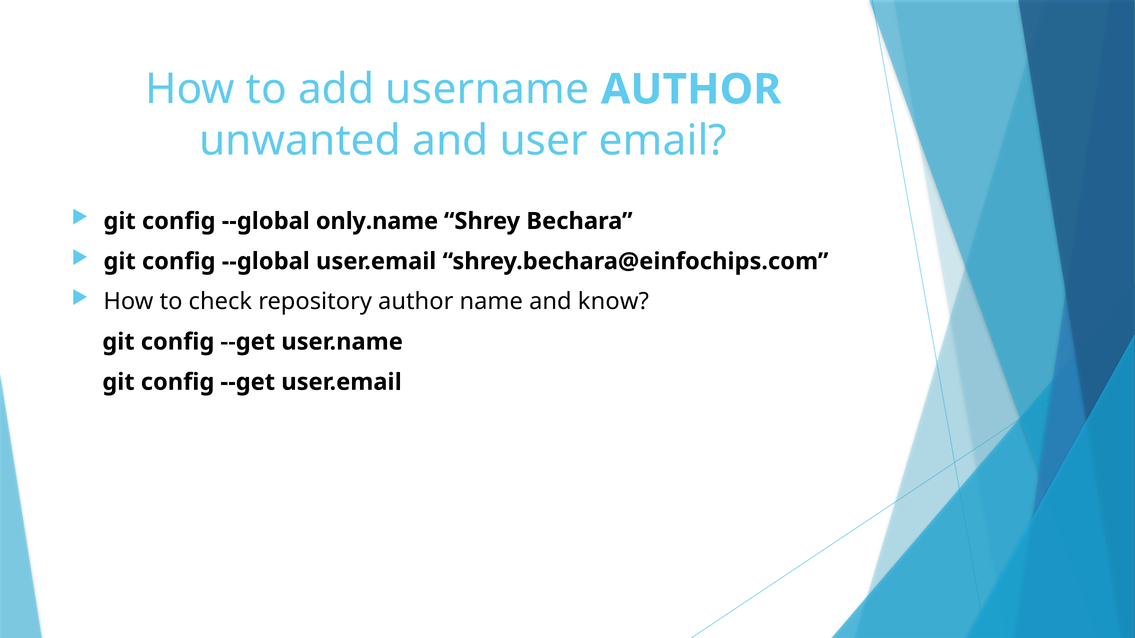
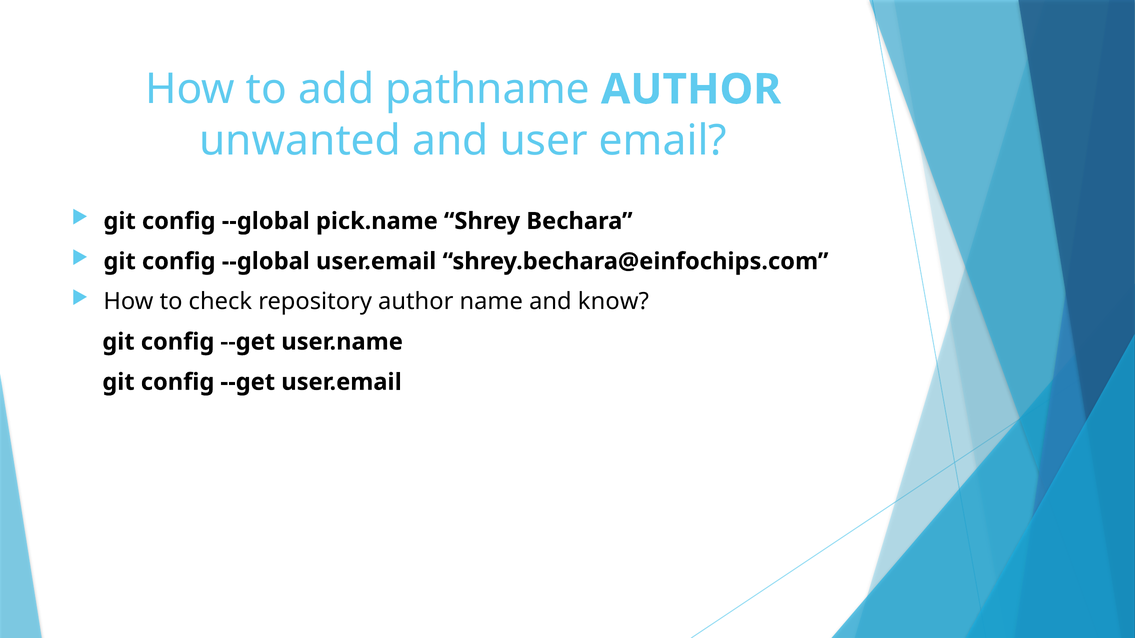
username: username -> pathname
only.name: only.name -> pick.name
